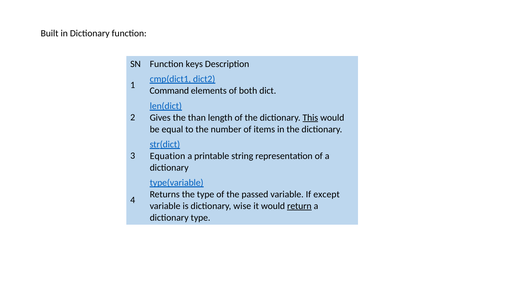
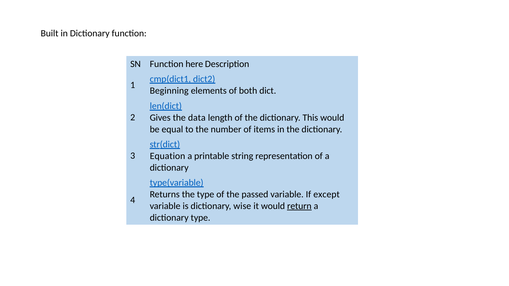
keys: keys -> here
Command: Command -> Beginning
than: than -> data
This underline: present -> none
